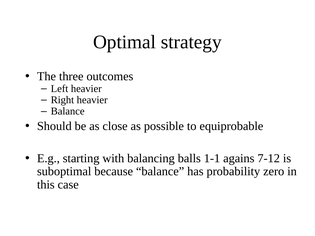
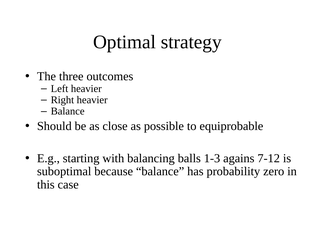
1-1: 1-1 -> 1-3
